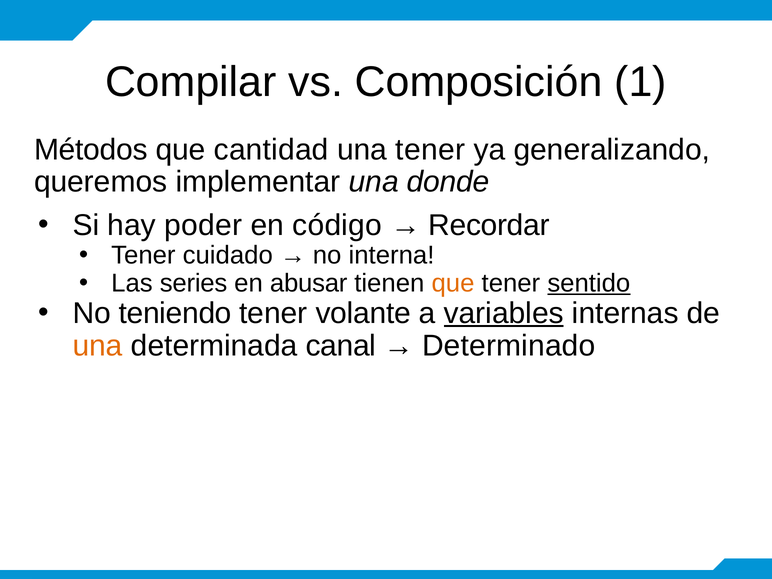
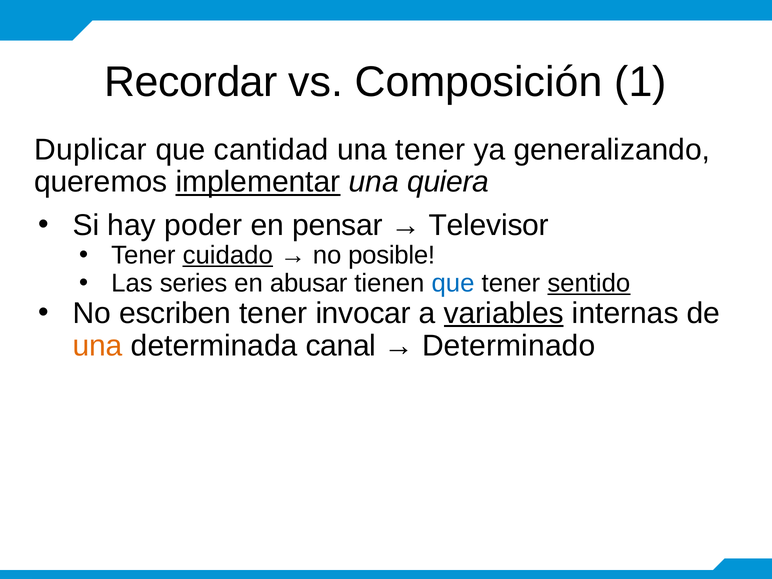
Compilar: Compilar -> Recordar
Métodos: Métodos -> Duplicar
implementar underline: none -> present
donde: donde -> quiera
código: código -> pensar
Recordar: Recordar -> Televisor
cuidado underline: none -> present
interna: interna -> posible
que at (453, 283) colour: orange -> blue
teniendo: teniendo -> escriben
volante: volante -> invocar
